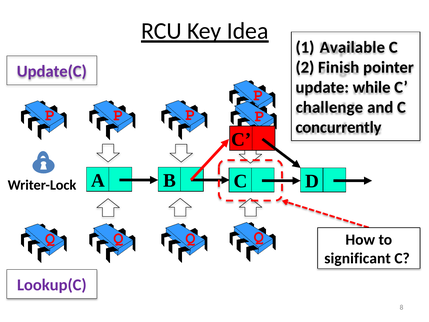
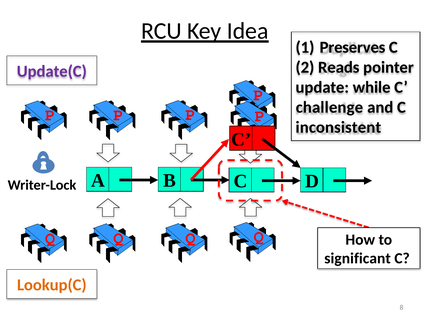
Available: Available -> Preserves
Finish: Finish -> Reads
concurrently: concurrently -> inconsistent
Lookup(C colour: purple -> orange
